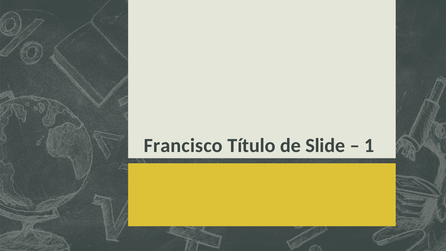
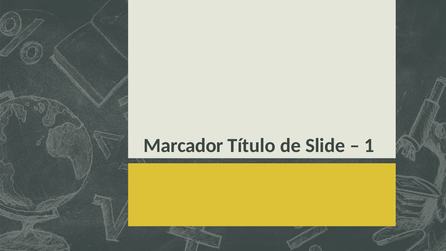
Francisco: Francisco -> Marcador
